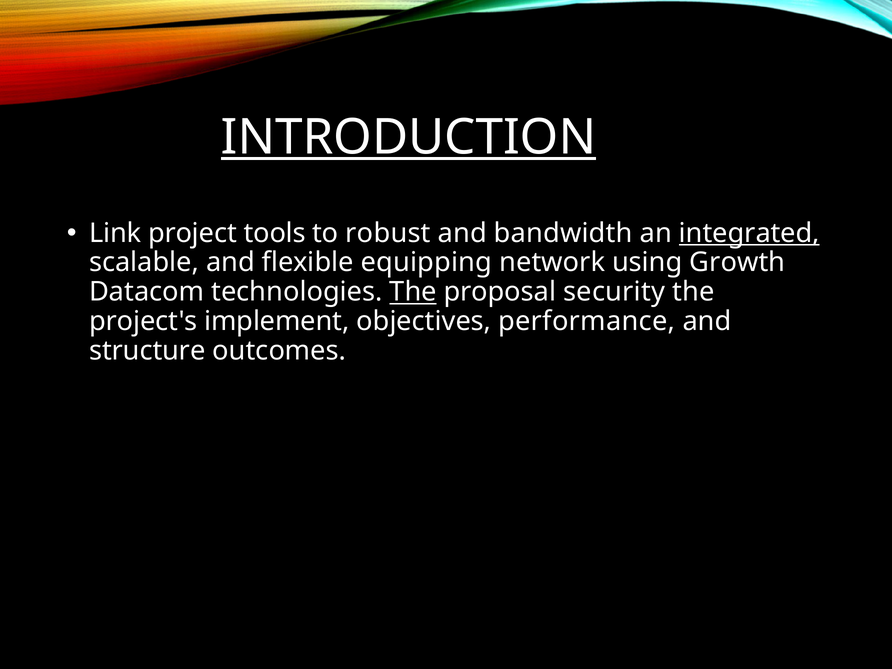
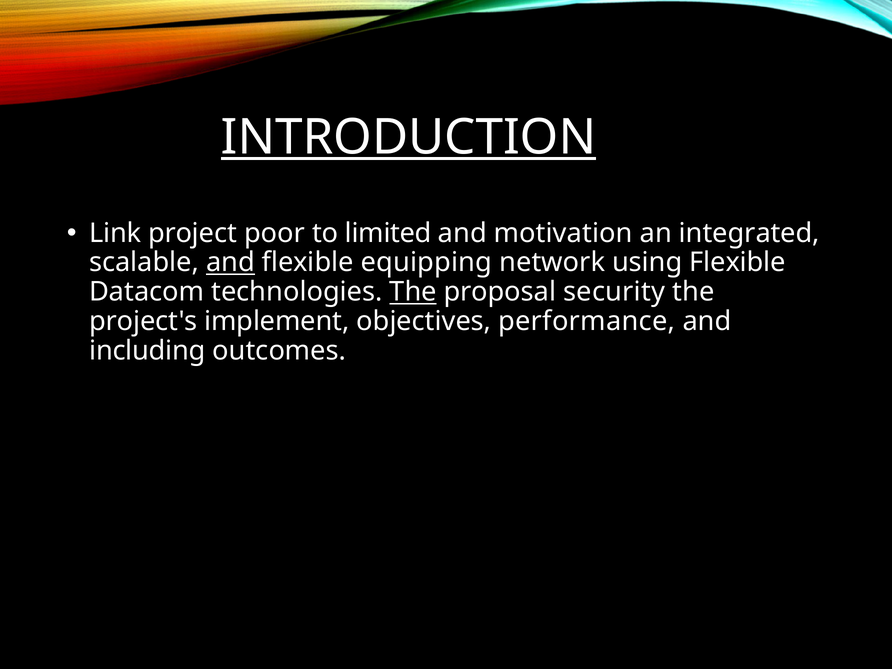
tools: tools -> poor
robust: robust -> limited
bandwidth: bandwidth -> motivation
integrated underline: present -> none
and at (231, 263) underline: none -> present
using Growth: Growth -> Flexible
structure: structure -> including
